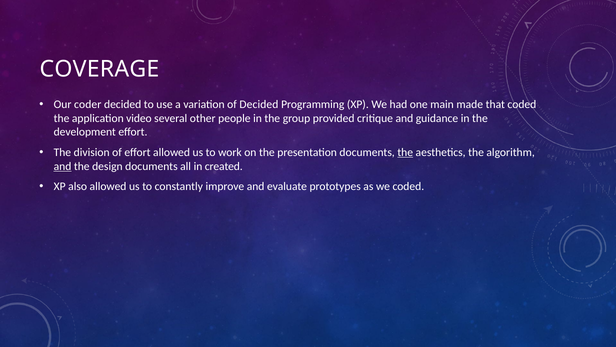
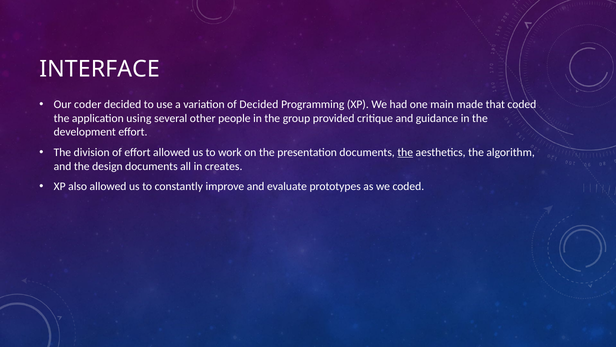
COVERAGE: COVERAGE -> INTERFACE
video: video -> using
and at (63, 166) underline: present -> none
created: created -> creates
